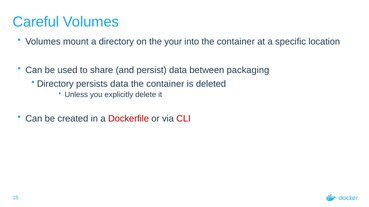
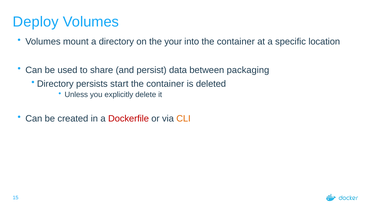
Careful: Careful -> Deploy
persists data: data -> start
CLI colour: red -> orange
